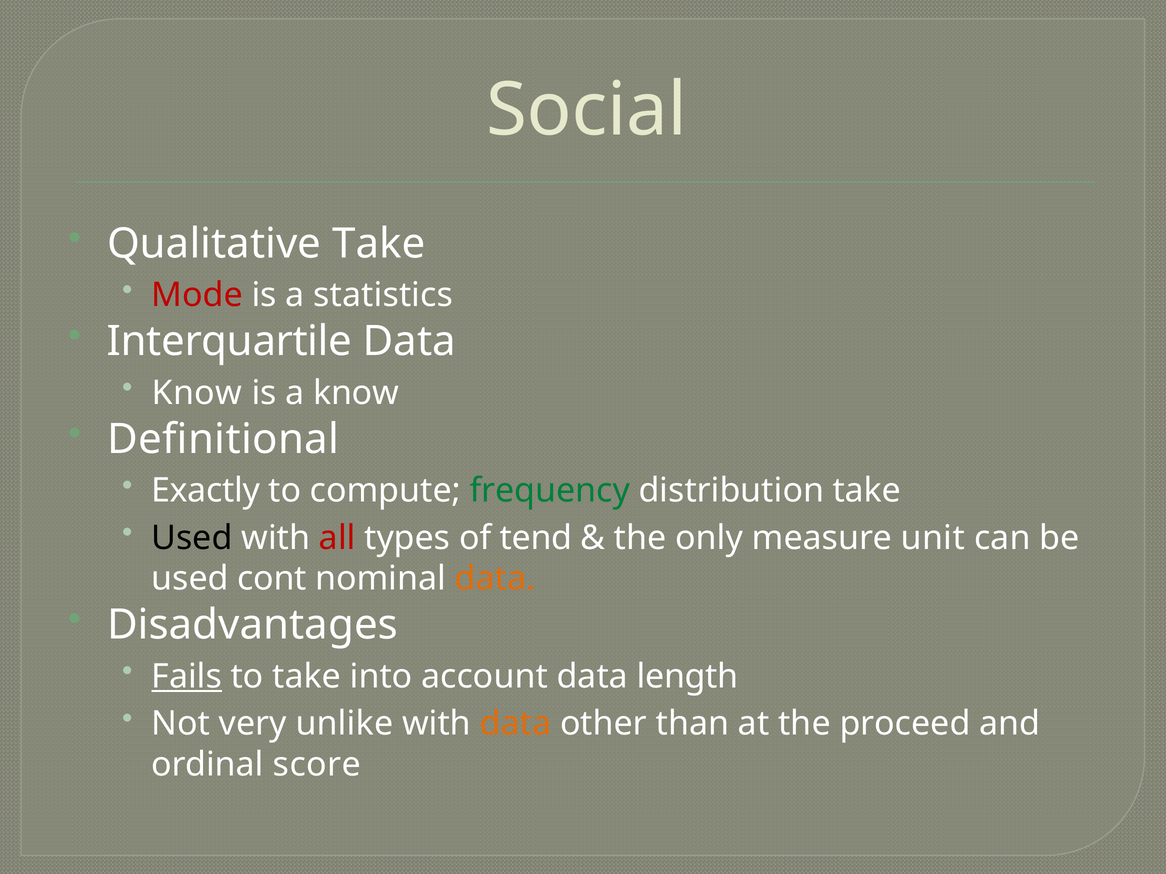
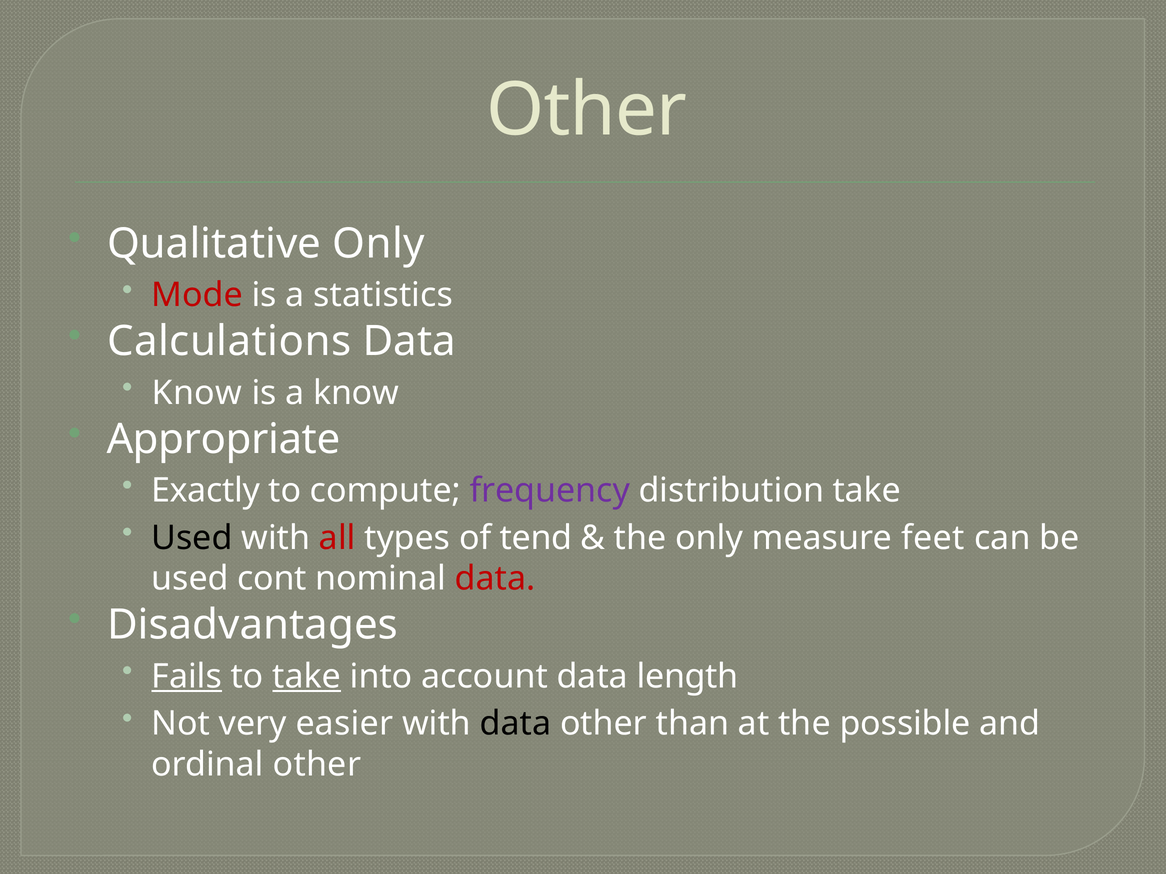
Social at (587, 110): Social -> Other
Qualitative Take: Take -> Only
Interquartile: Interquartile -> Calculations
Definitional: Definitional -> Appropriate
frequency colour: green -> purple
unit: unit -> feet
data at (495, 579) colour: orange -> red
take at (307, 677) underline: none -> present
unlike: unlike -> easier
data at (516, 724) colour: orange -> black
proceed: proceed -> possible
ordinal score: score -> other
